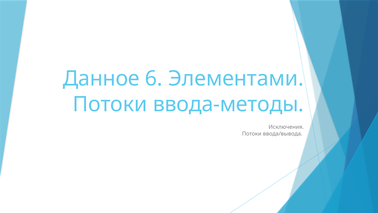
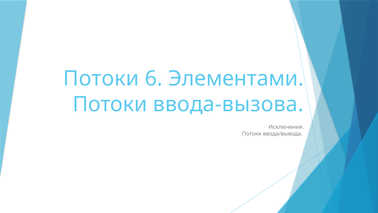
Данное at (101, 79): Данное -> Потоки
ввода-методы: ввода-методы -> ввода-вызова
